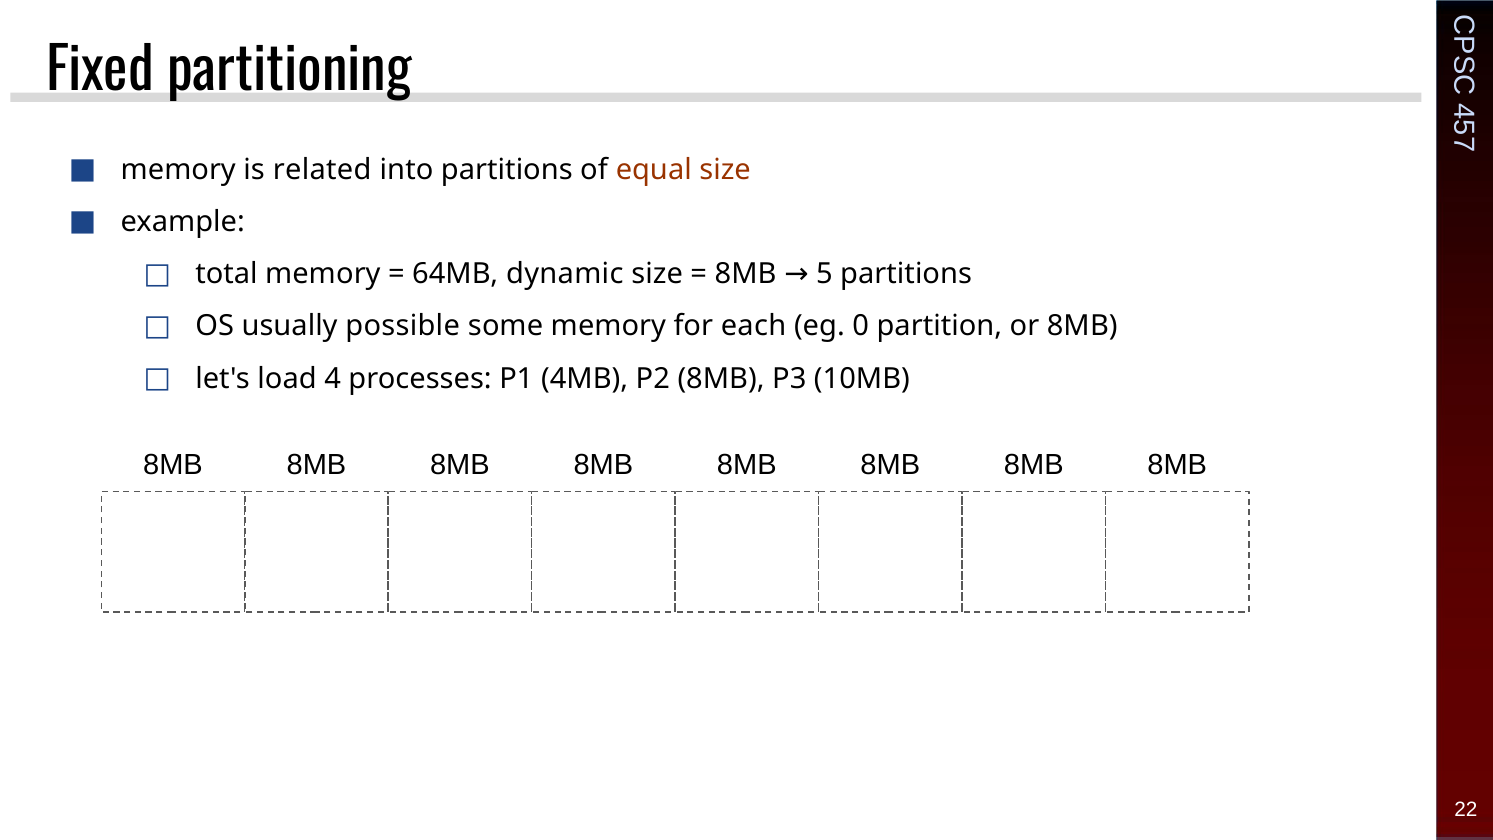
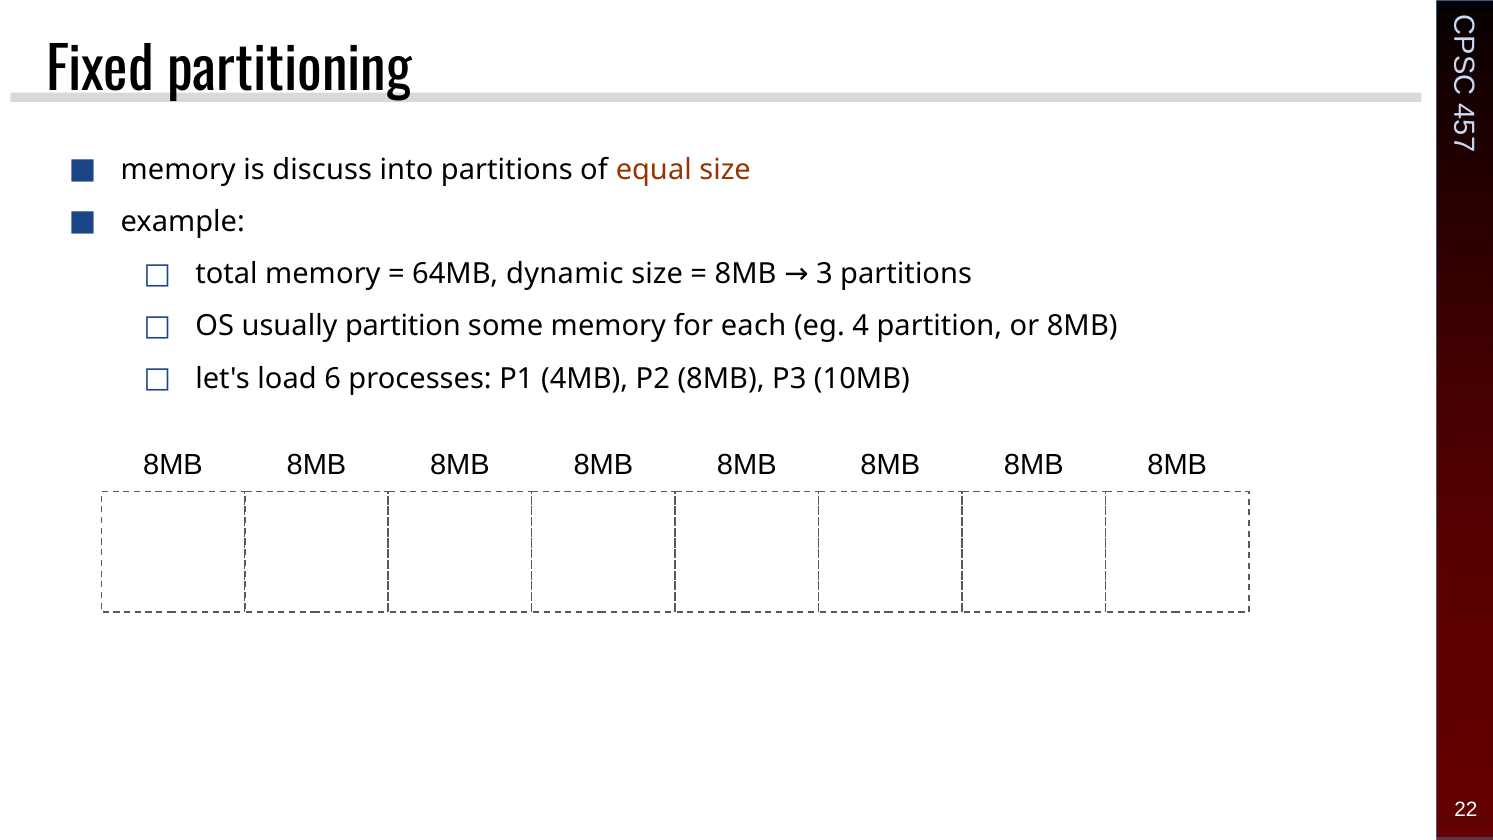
related: related -> discuss
8MB 5: 5 -> 3
usually possible: possible -> partition
eg 0: 0 -> 4
load 4: 4 -> 6
